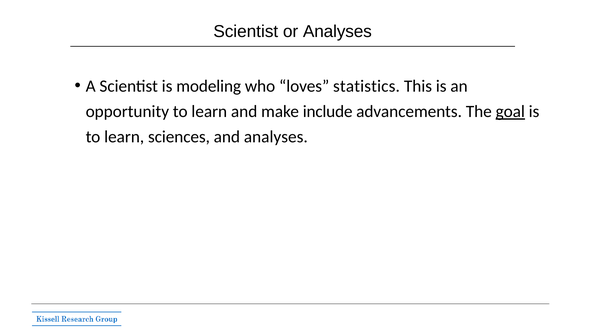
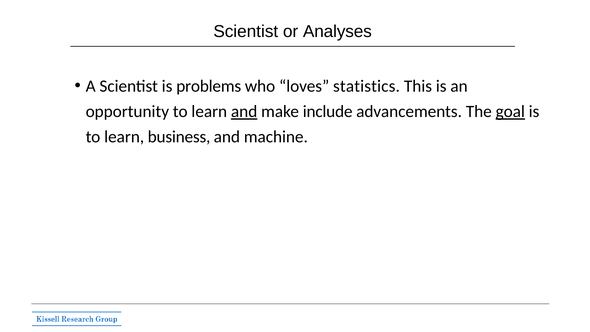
modeling: modeling -> problems
and at (244, 112) underline: none -> present
sciences: sciences -> business
and analyses: analyses -> machine
